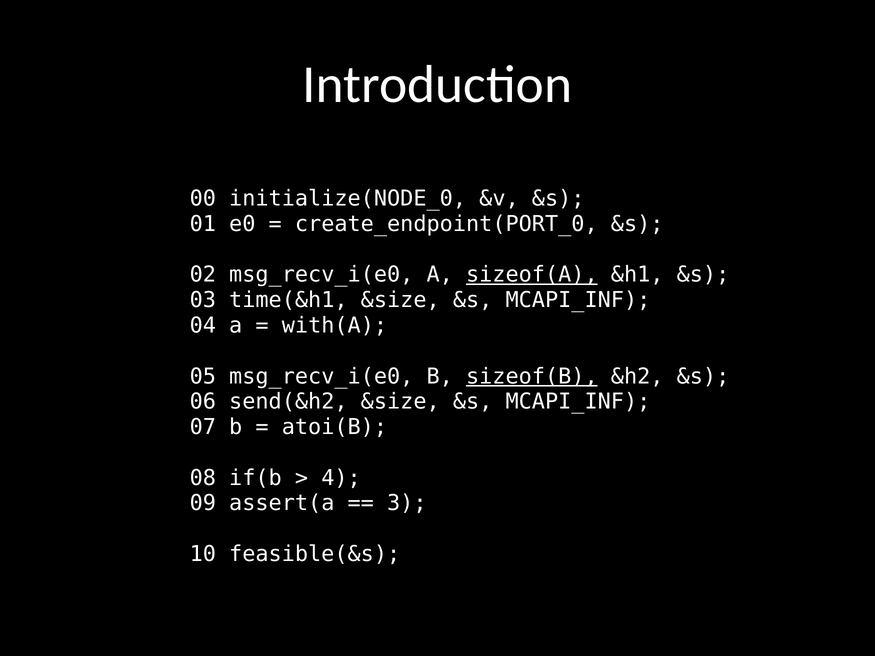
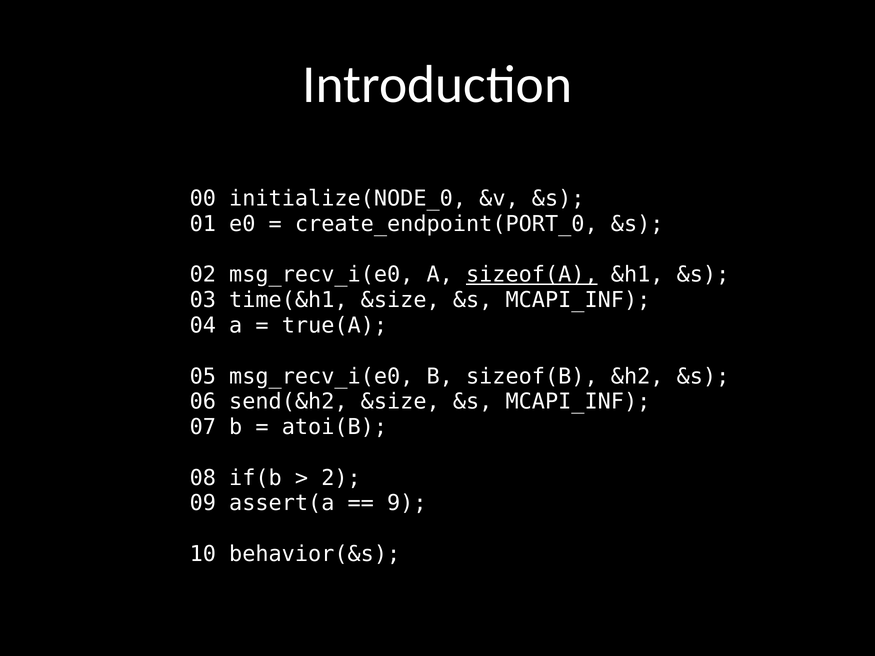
with(A: with(A -> true(A
sizeof(B underline: present -> none
4: 4 -> 2
3: 3 -> 9
feasible(&s: feasible(&s -> behavior(&s
